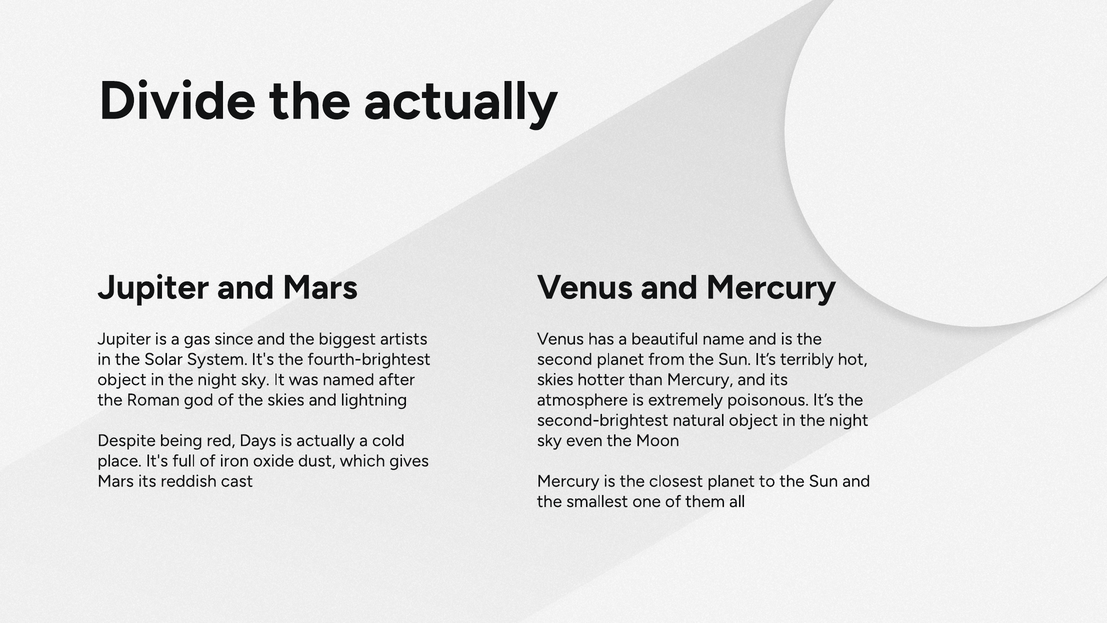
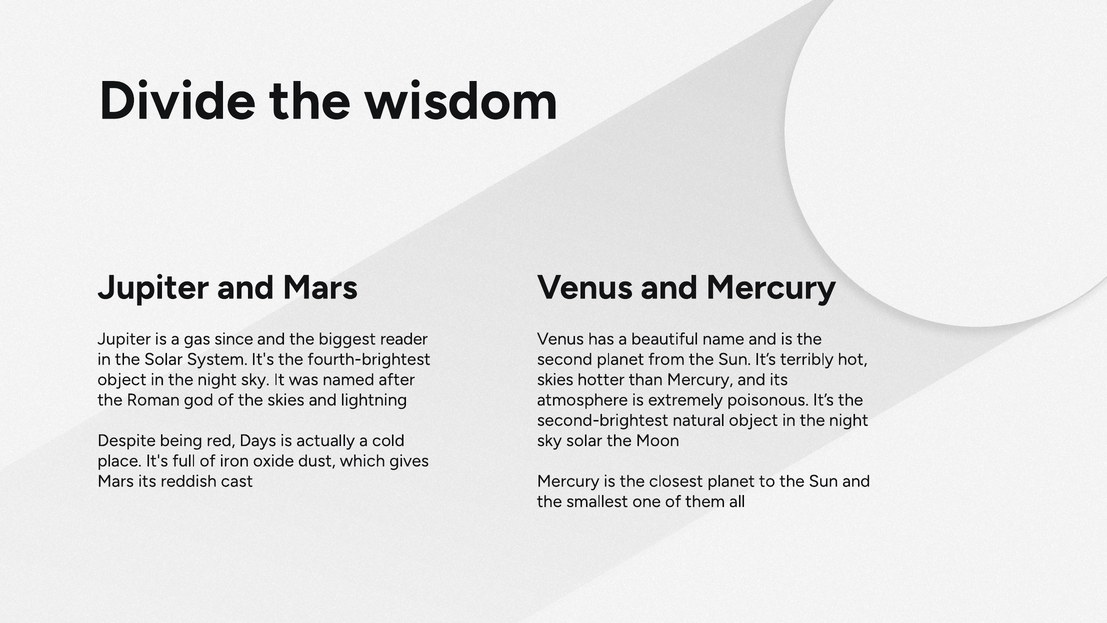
the actually: actually -> wisdom
artists: artists -> reader
sky even: even -> solar
